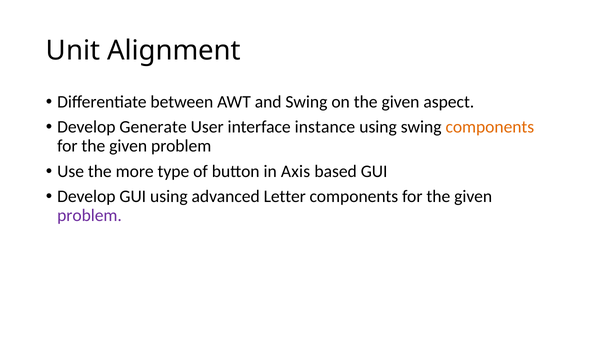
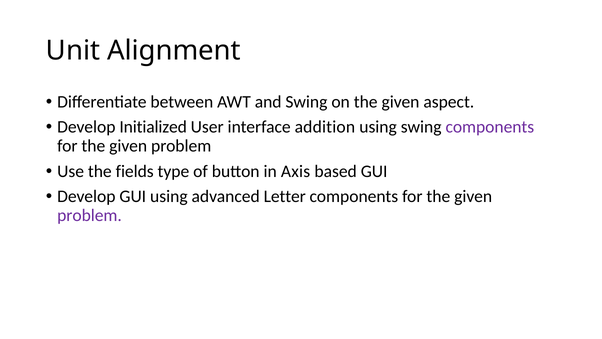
Generate: Generate -> Initialized
instance: instance -> addition
components at (490, 127) colour: orange -> purple
more: more -> fields
